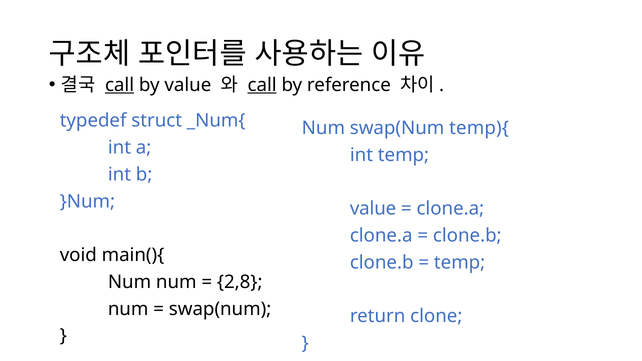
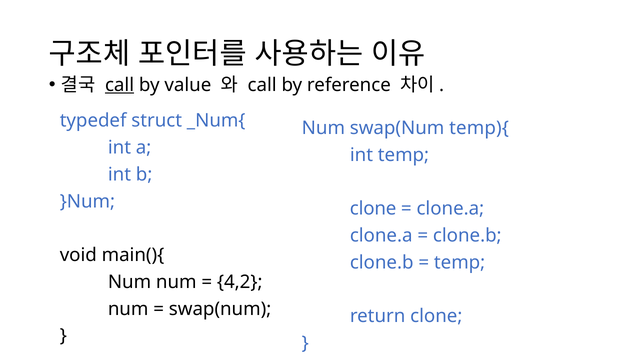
call at (262, 85) underline: present -> none
value at (373, 209): value -> clone
2,8: 2,8 -> 4,2
